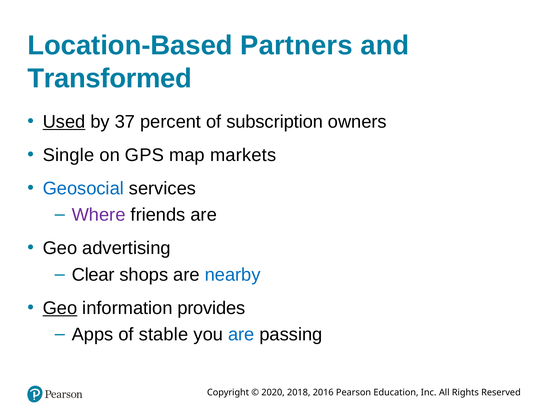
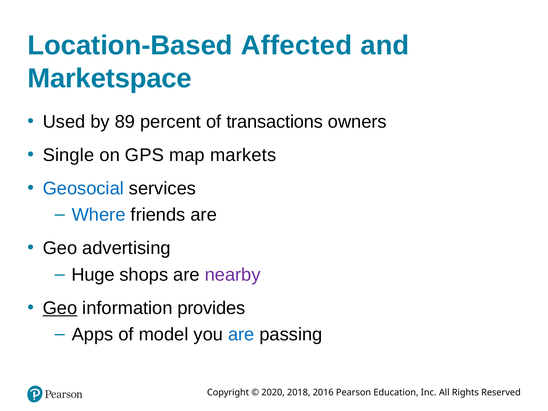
Partners: Partners -> Affected
Transformed: Transformed -> Marketspace
Used underline: present -> none
37: 37 -> 89
subscription: subscription -> transactions
Where colour: purple -> blue
Clear: Clear -> Huge
nearby colour: blue -> purple
stable: stable -> model
